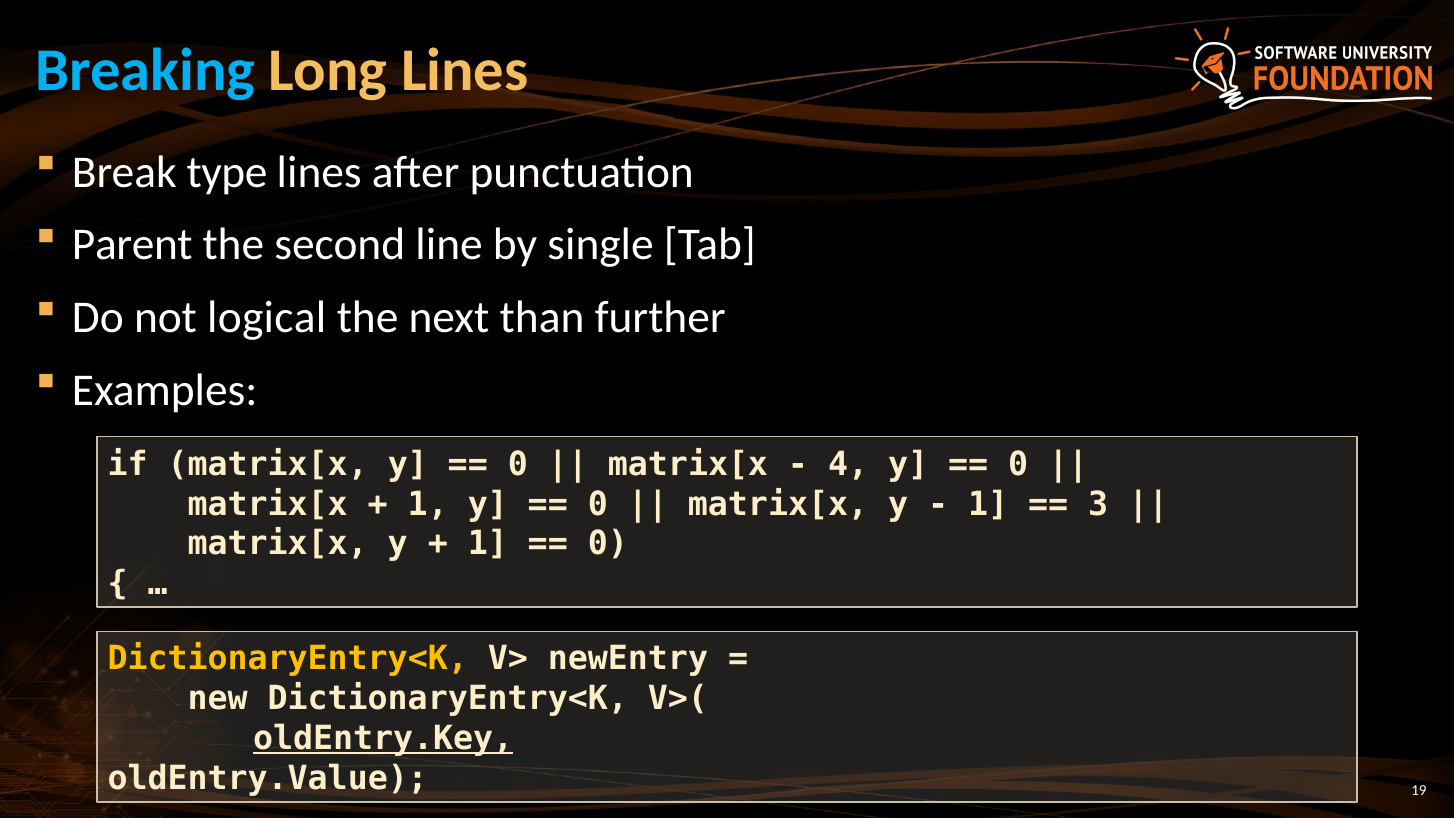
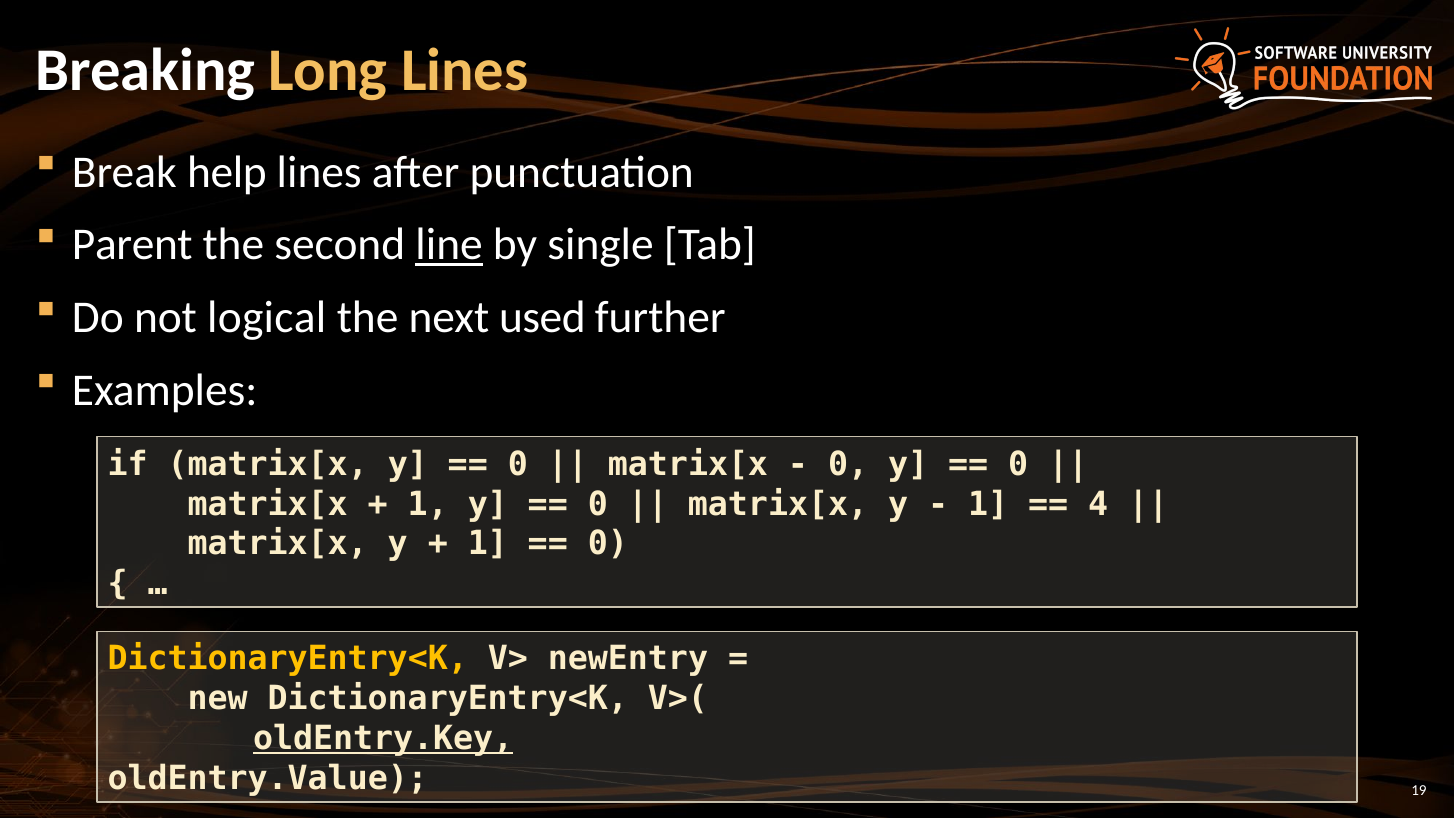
Breaking colour: light blue -> white
type: type -> help
line underline: none -> present
than: than -> used
4 at (848, 464): 4 -> 0
3: 3 -> 4
